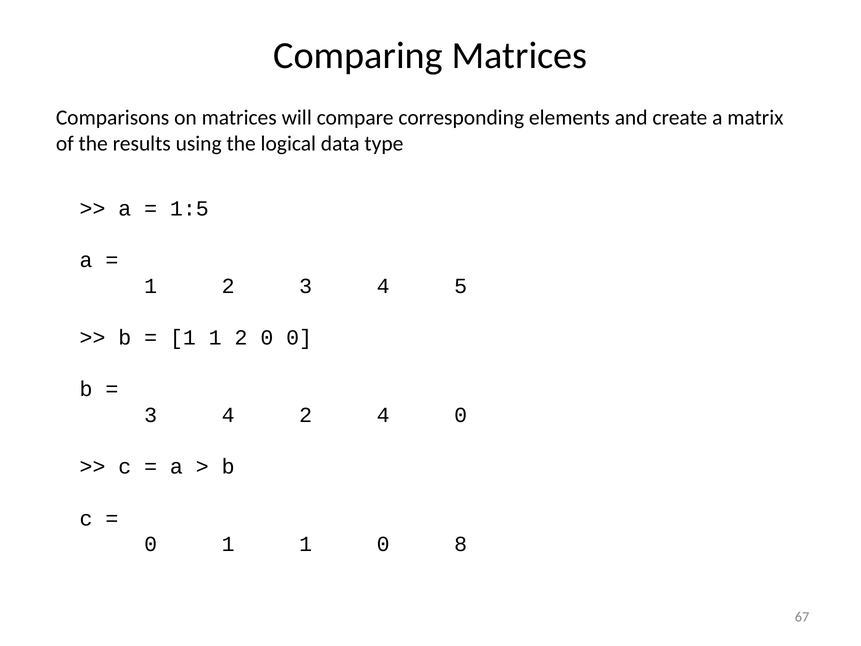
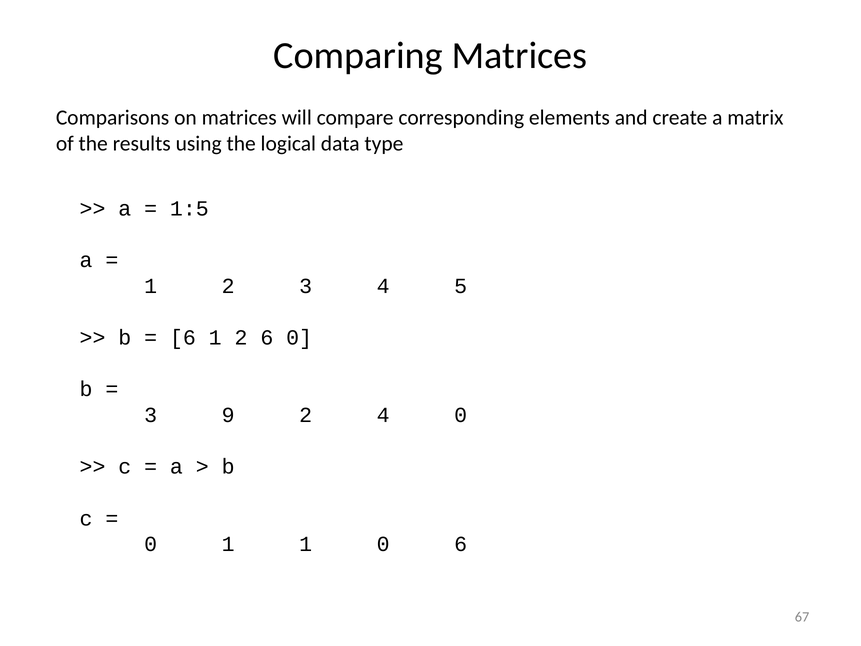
1 at (183, 337): 1 -> 6
2 0: 0 -> 6
4 at (228, 415): 4 -> 9
0 8: 8 -> 6
